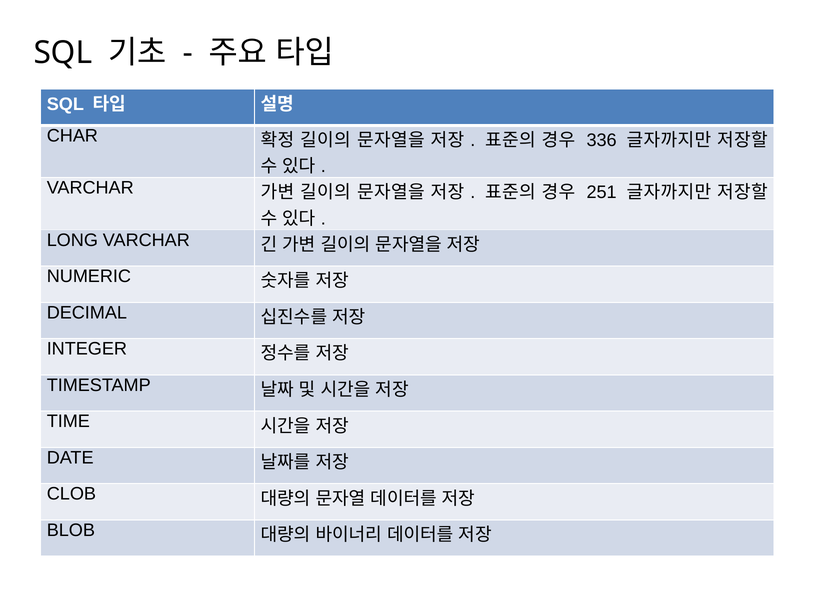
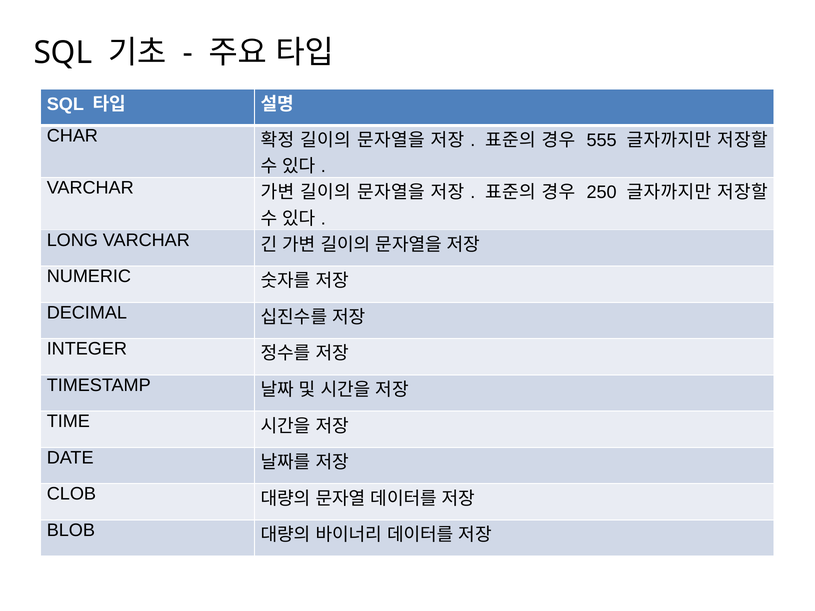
336: 336 -> 555
251: 251 -> 250
